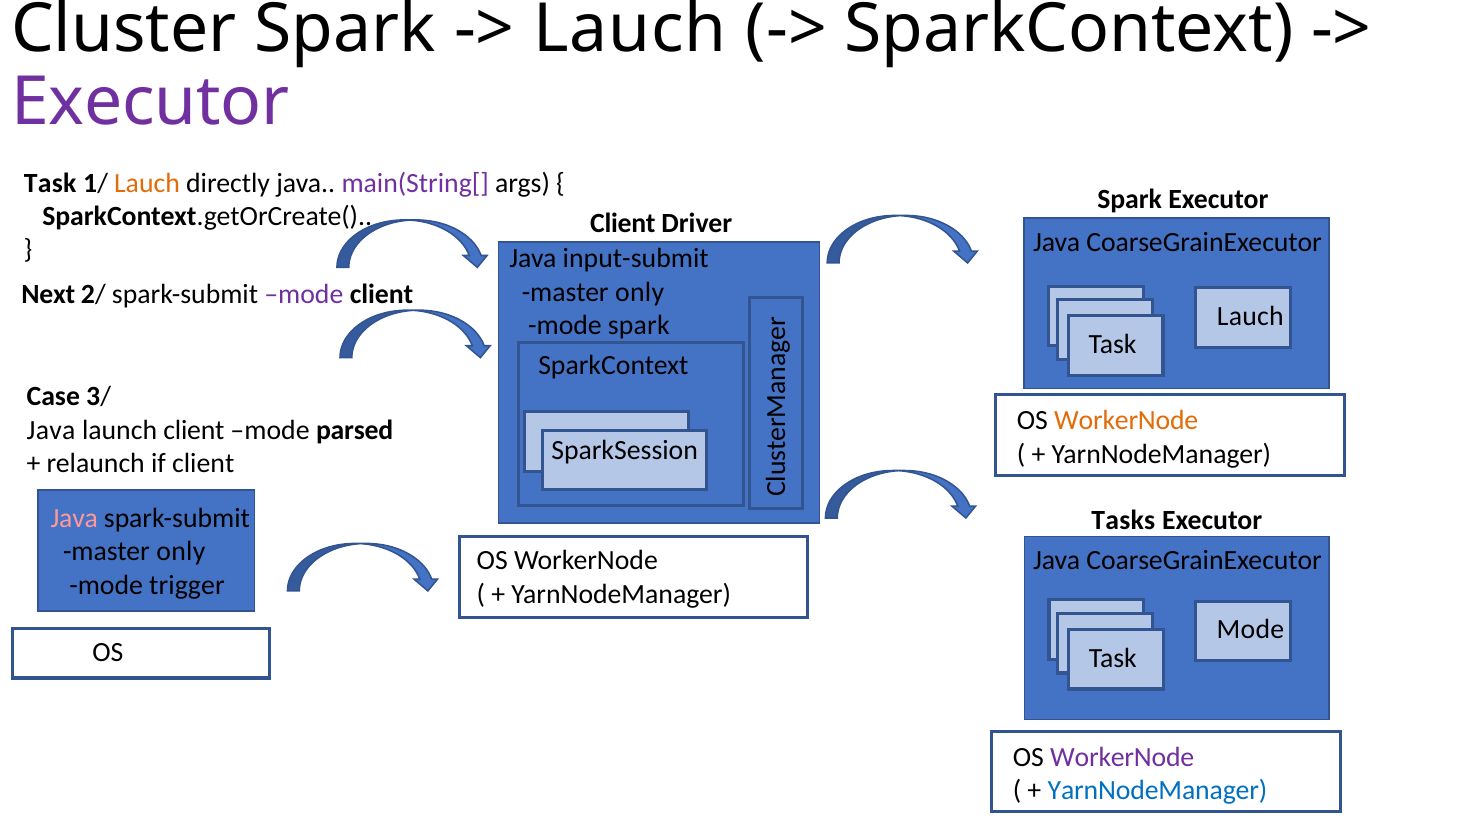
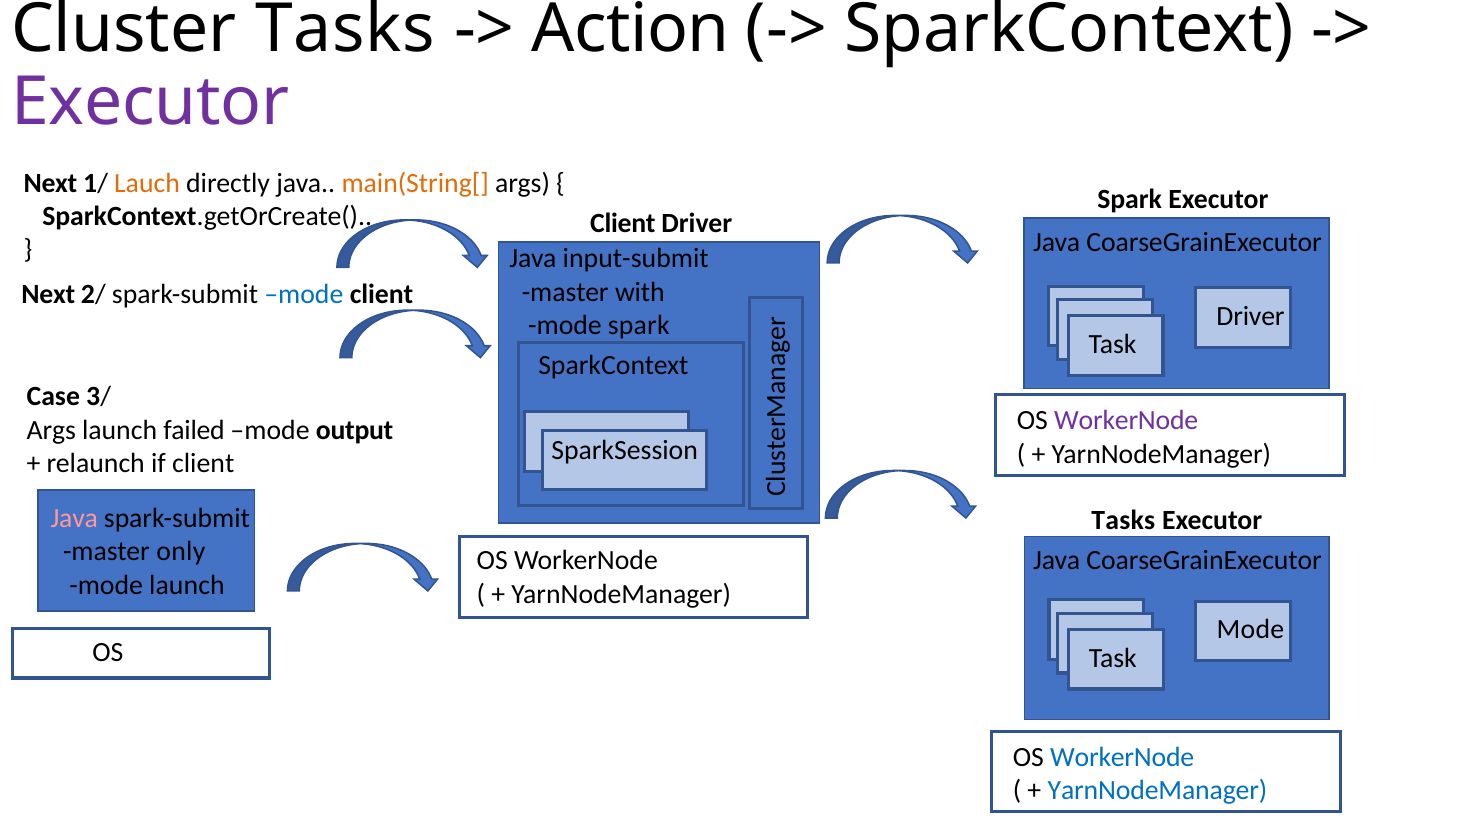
Cluster Spark: Spark -> Tasks
Lauch at (630, 29): Lauch -> Action
Task at (50, 183): Task -> Next
main(String[ colour: purple -> orange
only at (640, 292): only -> with
mode at (304, 294) colour: purple -> blue
Lauch at (1250, 316): Lauch -> Driver
WorkerNode at (1126, 420) colour: orange -> purple
Java at (51, 430): Java -> Args
launch client: client -> failed
parsed: parsed -> output
mode trigger: trigger -> launch
WorkerNode at (1122, 757) colour: purple -> blue
